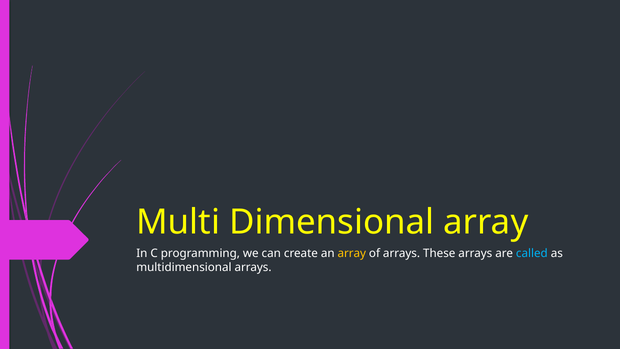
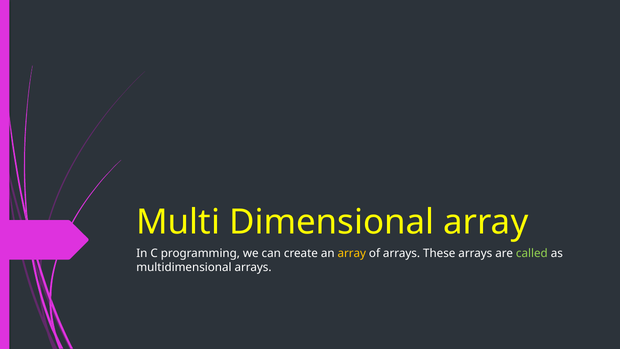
called colour: light blue -> light green
